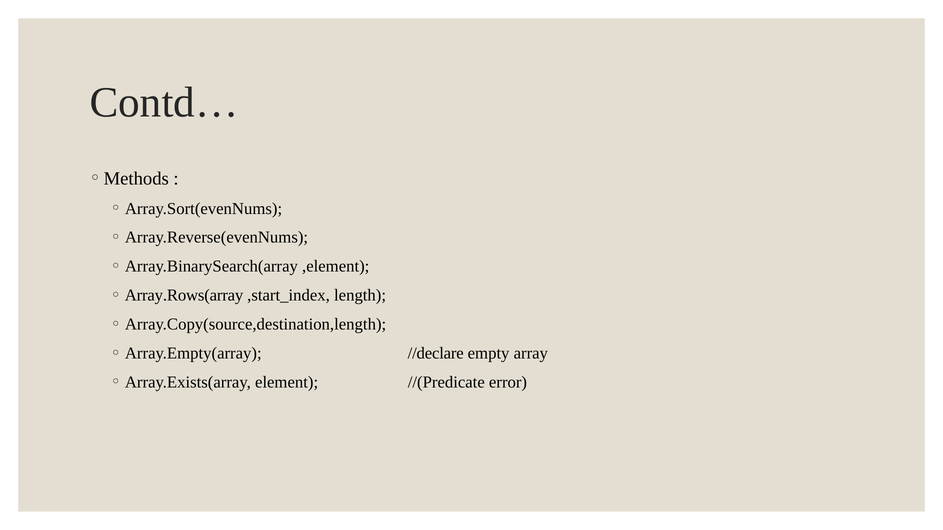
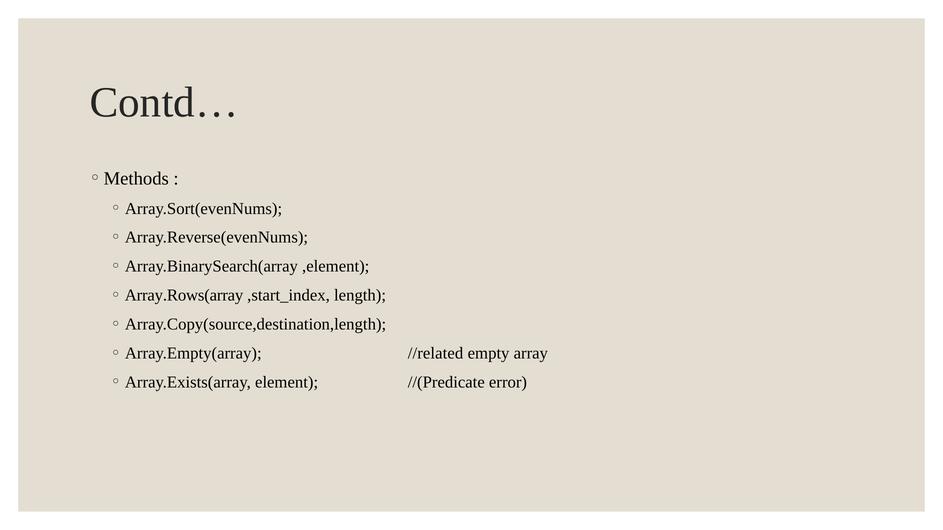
//declare: //declare -> //related
